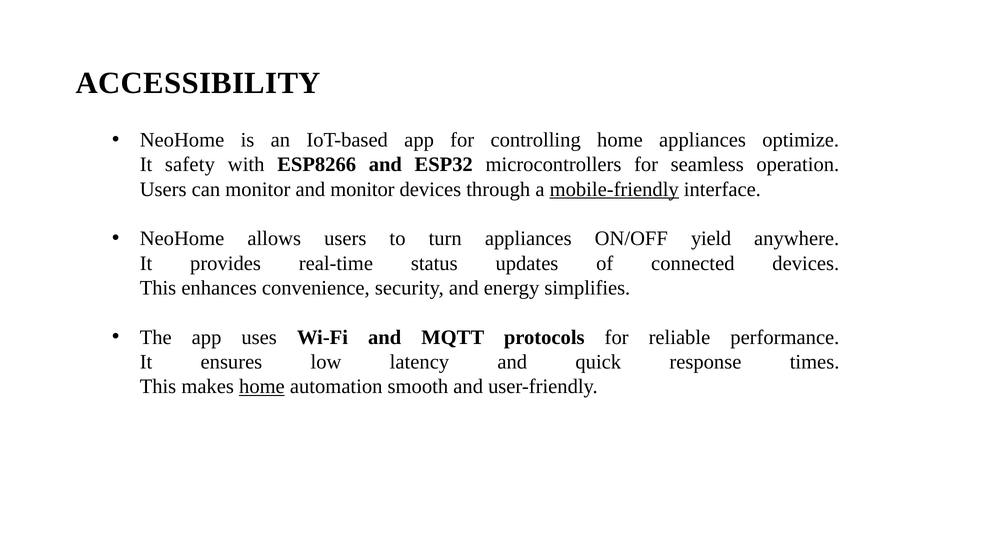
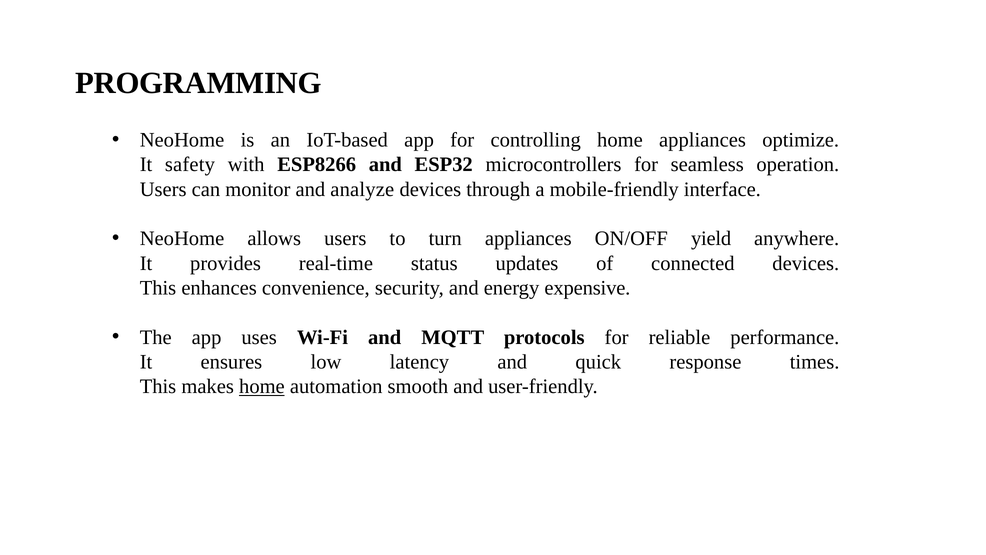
ACCESSIBILITY: ACCESSIBILITY -> PROGRAMMING
and monitor: monitor -> analyze
mobile-friendly underline: present -> none
simplifies: simplifies -> expensive
